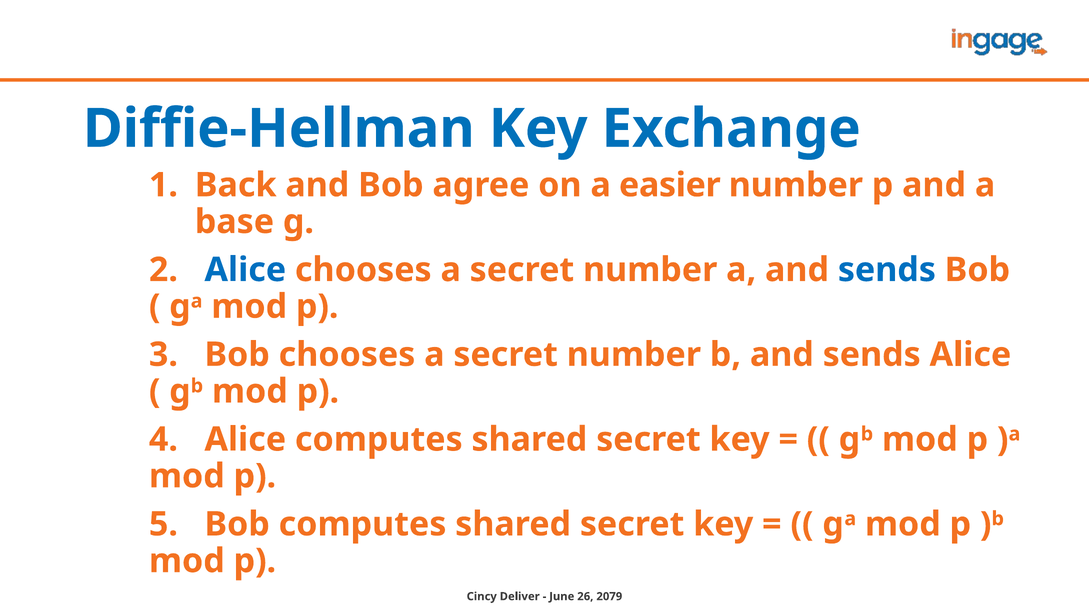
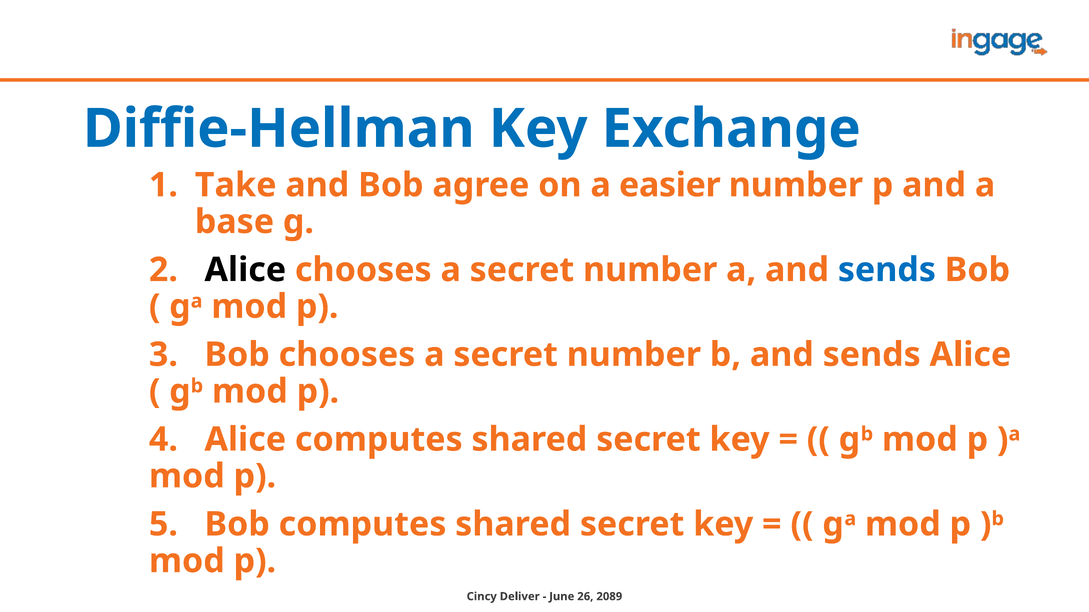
Back: Back -> Take
Alice at (245, 270) colour: blue -> black
2079: 2079 -> 2089
